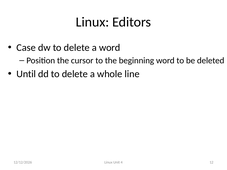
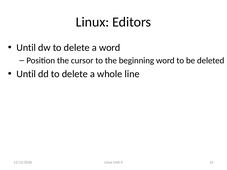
Case at (26, 48): Case -> Until
